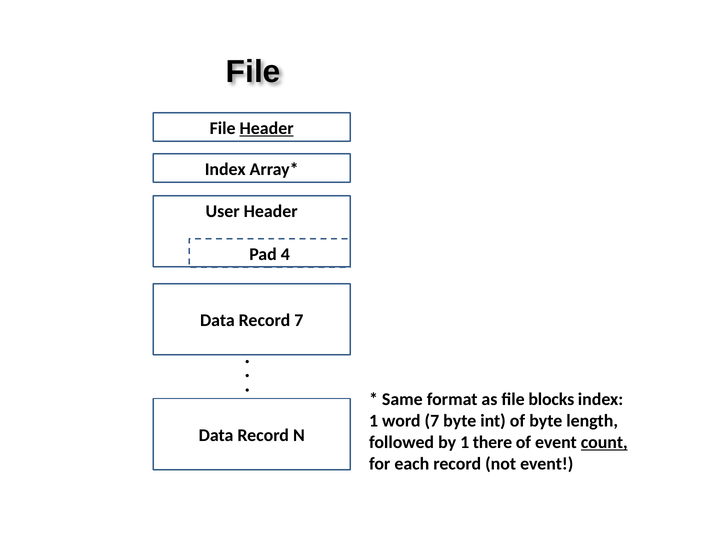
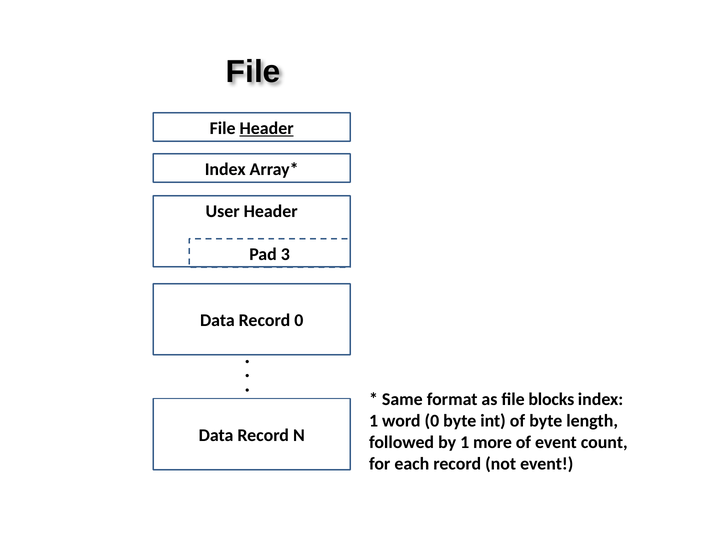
4: 4 -> 3
Record 7: 7 -> 0
word 7: 7 -> 0
there: there -> more
count underline: present -> none
